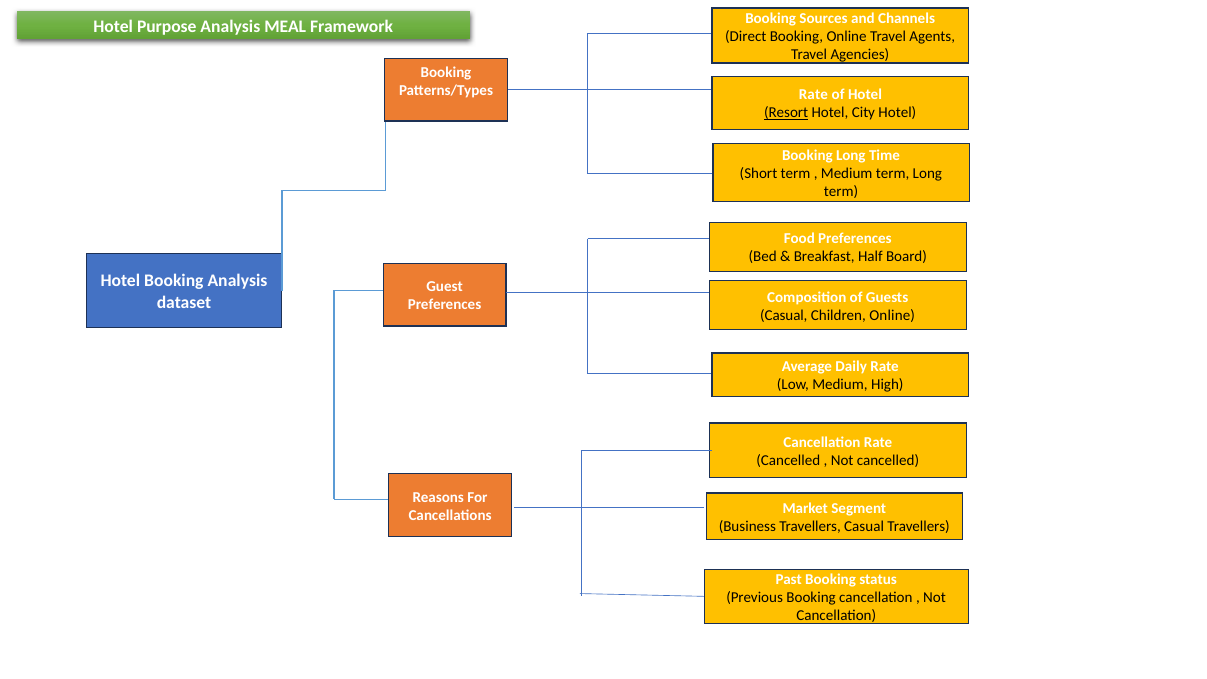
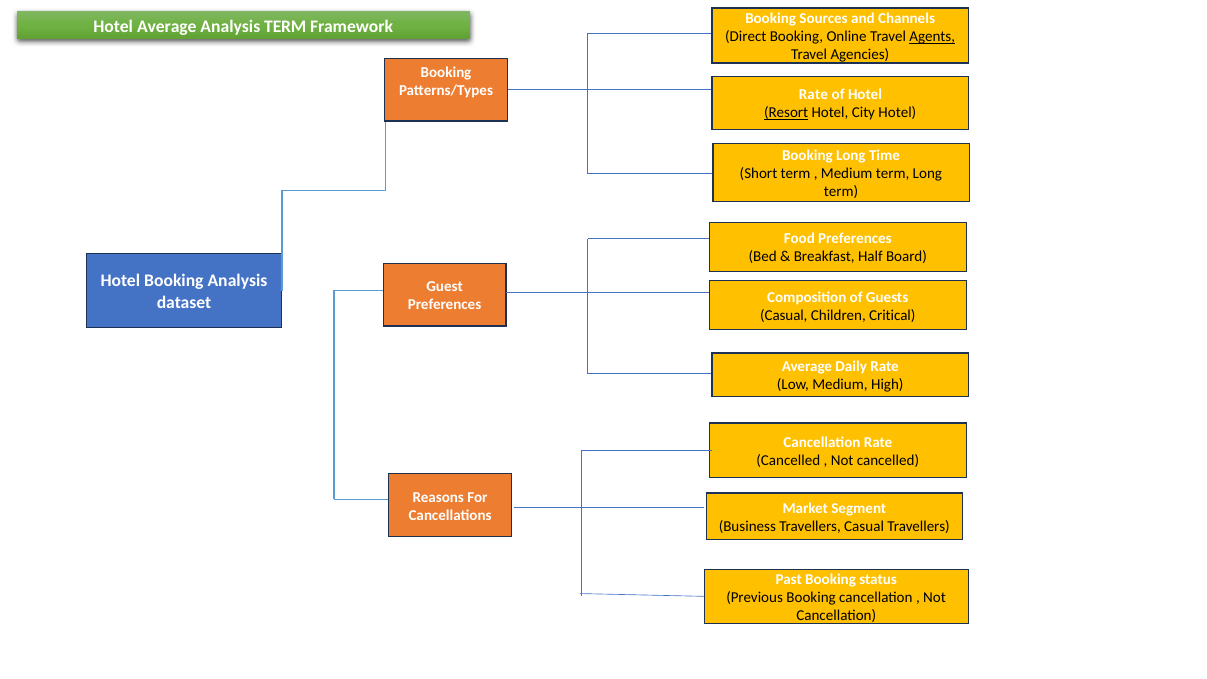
Hotel Purpose: Purpose -> Average
Analysis MEAL: MEAL -> TERM
Agents underline: none -> present
Children Online: Online -> Critical
